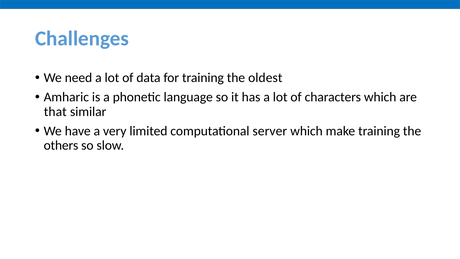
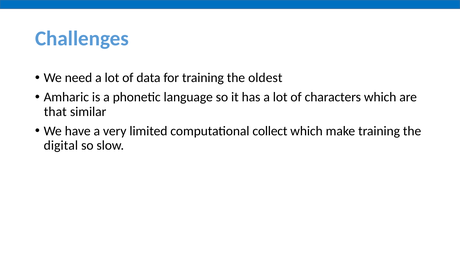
server: server -> collect
others: others -> digital
